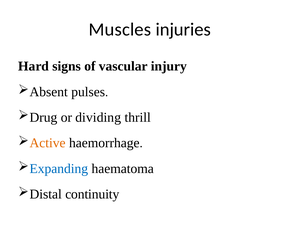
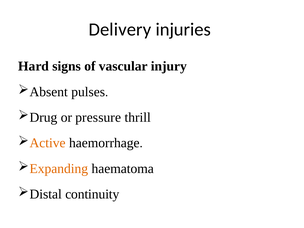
Muscles: Muscles -> Delivery
dividing: dividing -> pressure
Expanding colour: blue -> orange
